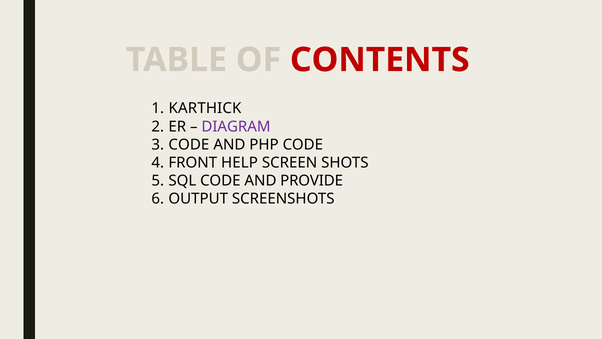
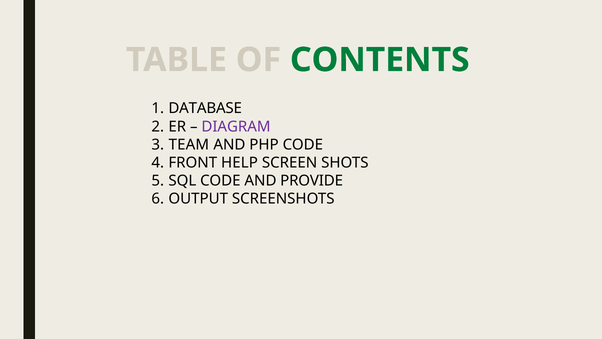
CONTENTS colour: red -> green
KARTHICK: KARTHICK -> DATABASE
CODE at (189, 145): CODE -> TEAM
